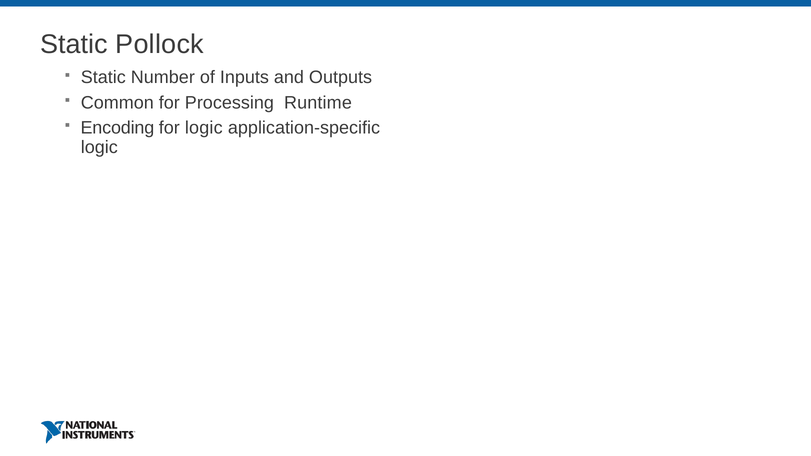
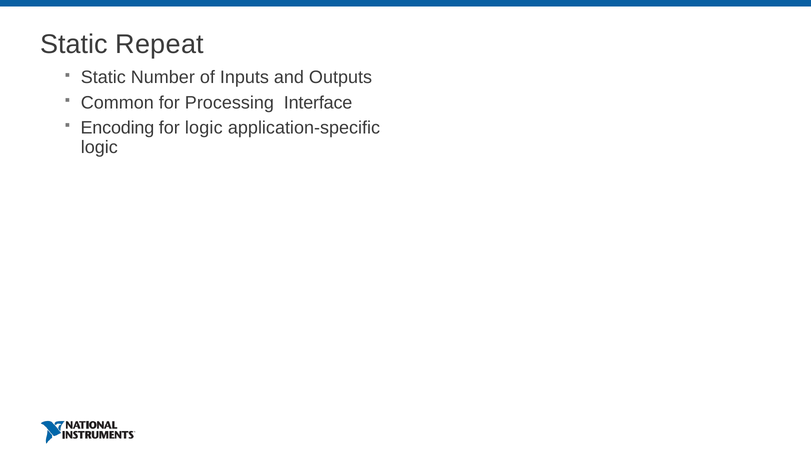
Pollock: Pollock -> Repeat
Runtime: Runtime -> Interface
